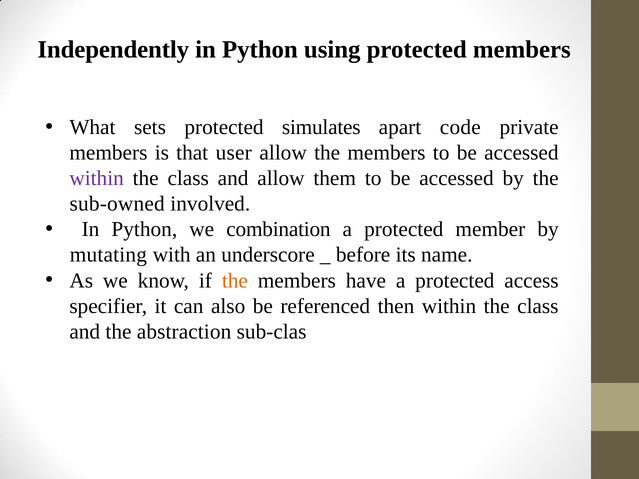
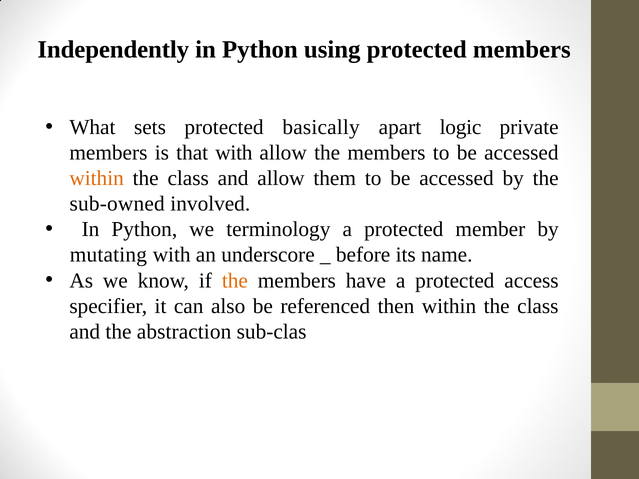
simulates: simulates -> basically
code: code -> logic
that user: user -> with
within at (97, 178) colour: purple -> orange
combination: combination -> terminology
